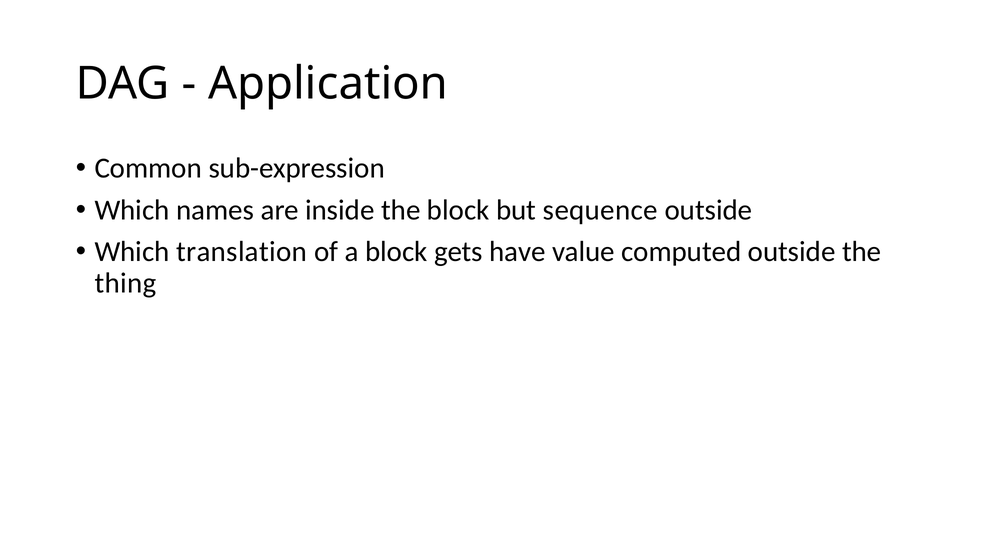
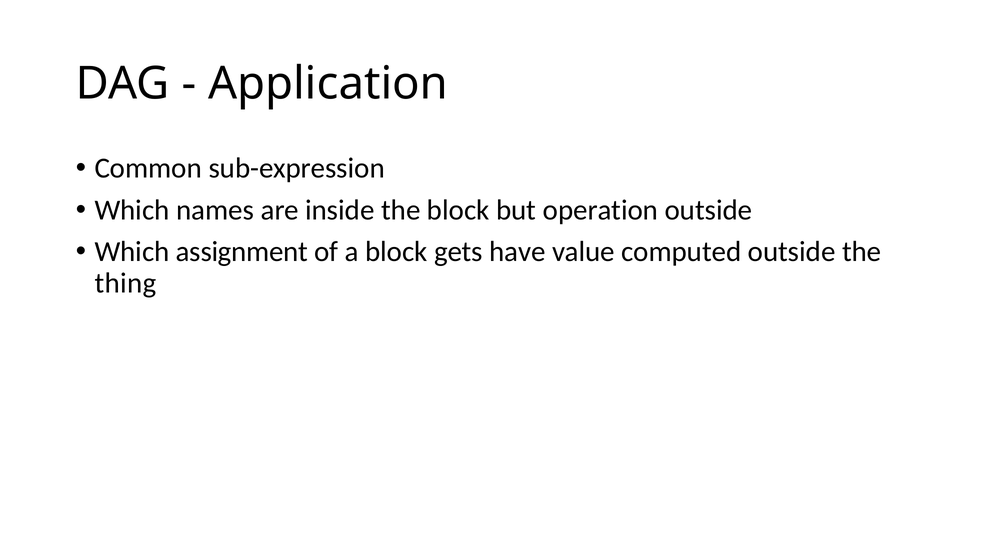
sequence: sequence -> operation
translation: translation -> assignment
